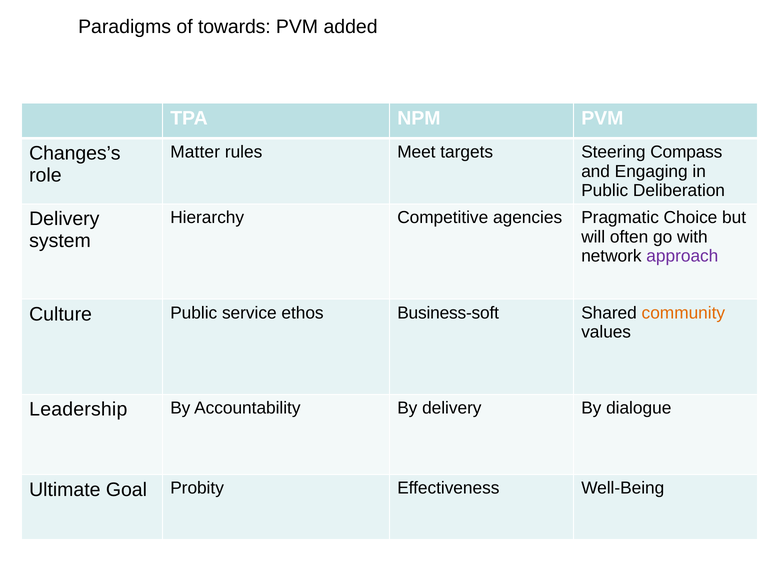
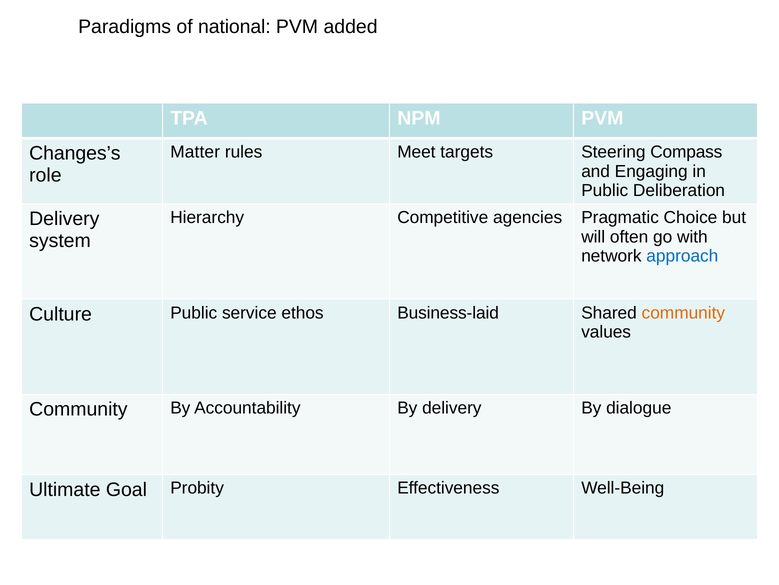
towards: towards -> national
approach colour: purple -> blue
Business-soft: Business-soft -> Business-laid
Leadership at (78, 409): Leadership -> Community
